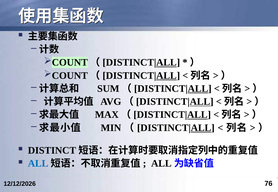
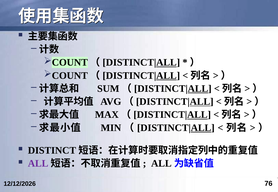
ALL at (38, 164) colour: blue -> purple
